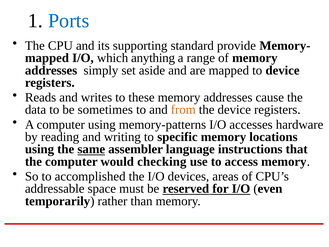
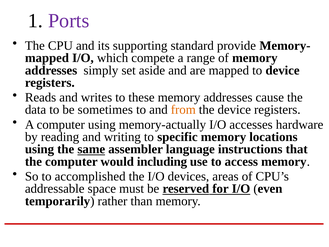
Ports colour: blue -> purple
anything: anything -> compete
memory-patterns: memory-patterns -> memory-actually
checking: checking -> including
